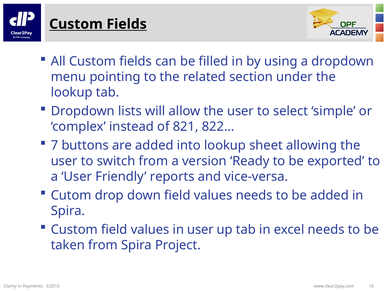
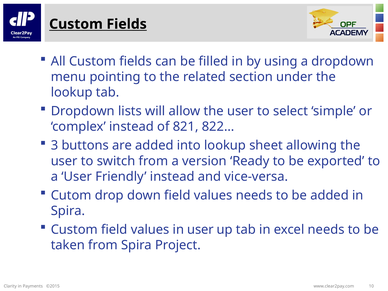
7: 7 -> 3
Friendly reports: reports -> instead
